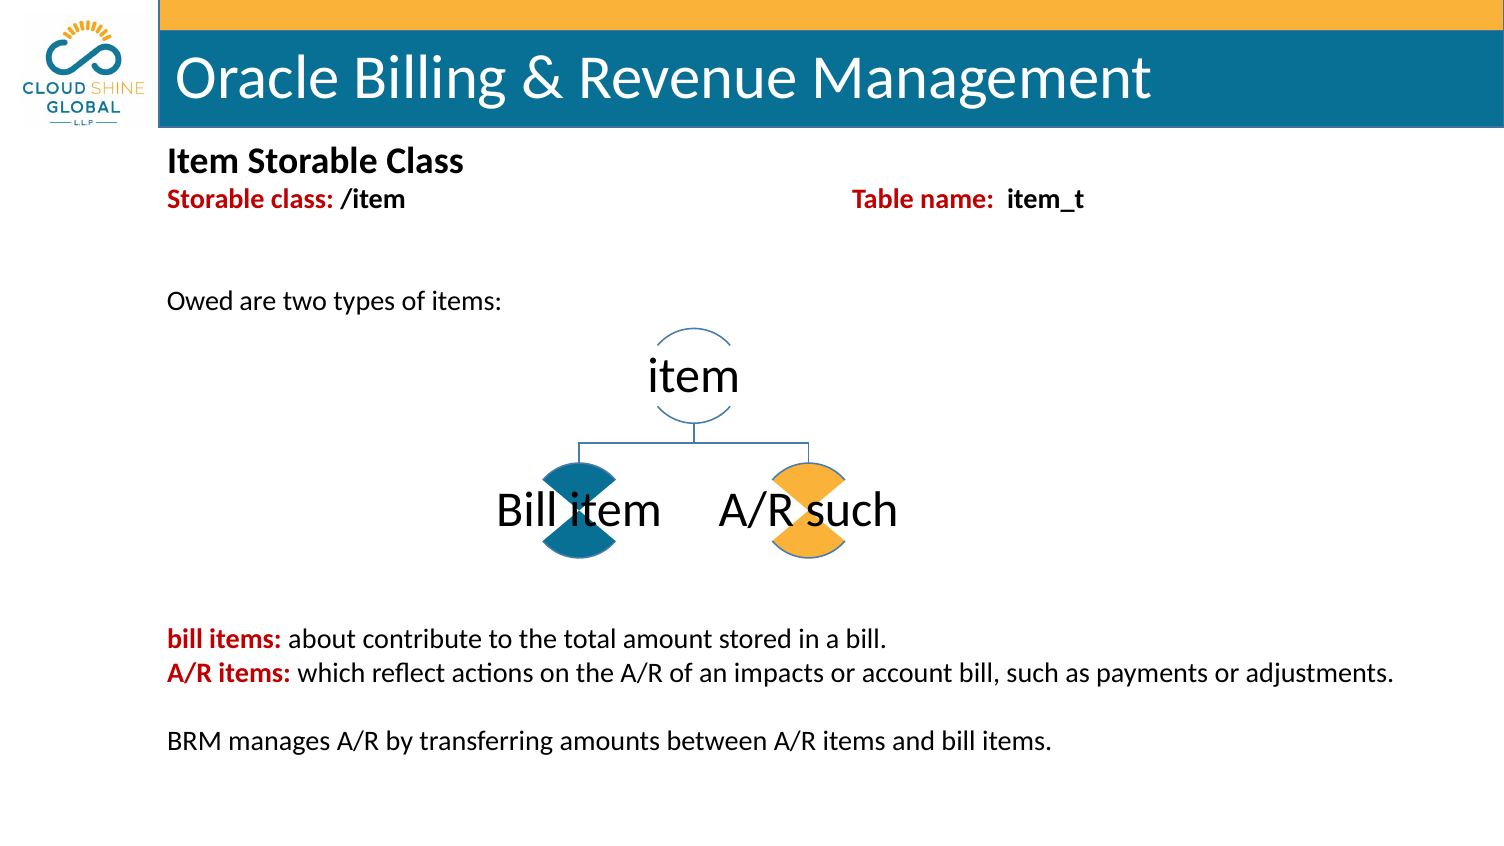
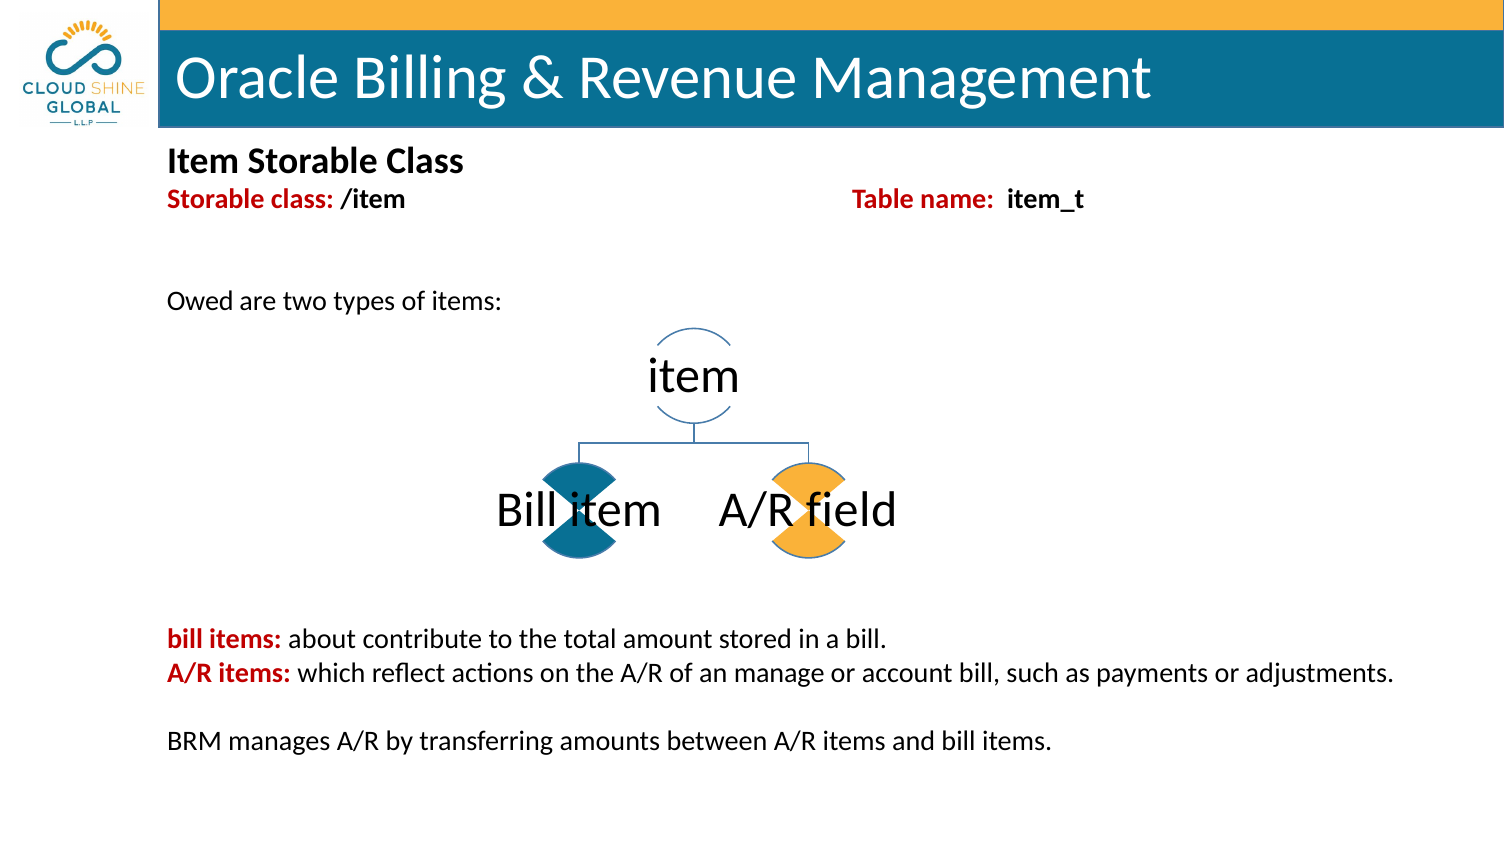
A/R such: such -> field
impacts: impacts -> manage
